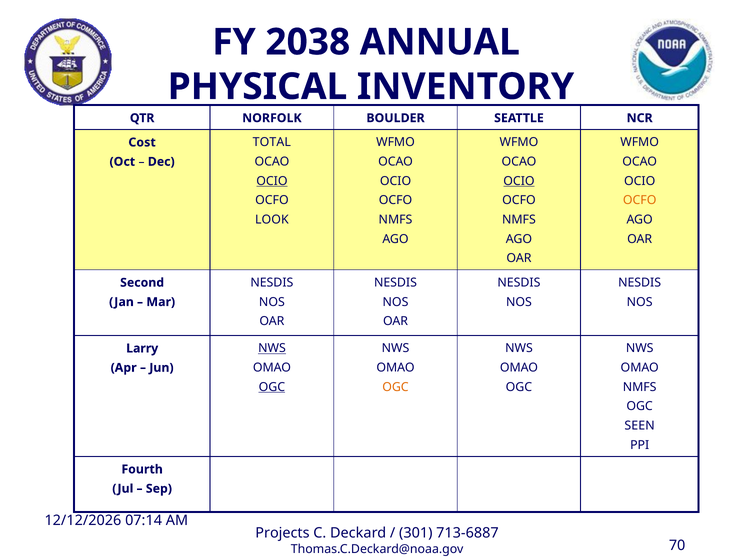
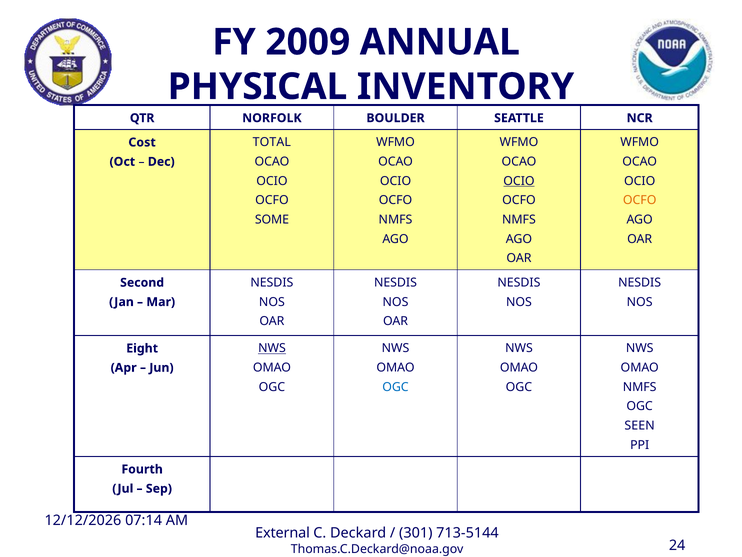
2038: 2038 -> 2009
OCIO at (272, 181) underline: present -> none
LOOK: LOOK -> SOME
Larry: Larry -> Eight
OGC at (272, 387) underline: present -> none
OGC at (395, 387) colour: orange -> blue
Projects: Projects -> External
713-6887: 713-6887 -> 713-5144
70: 70 -> 24
